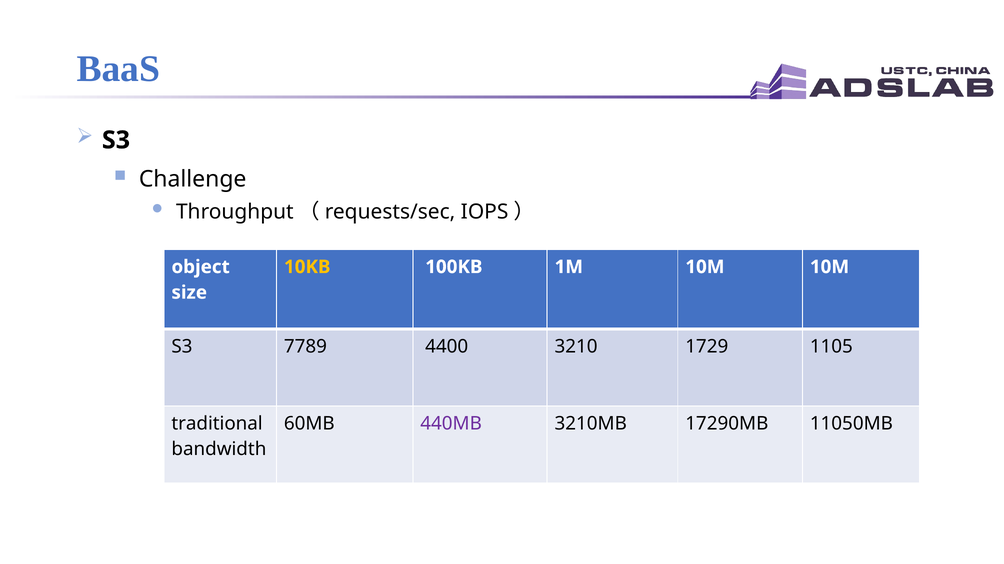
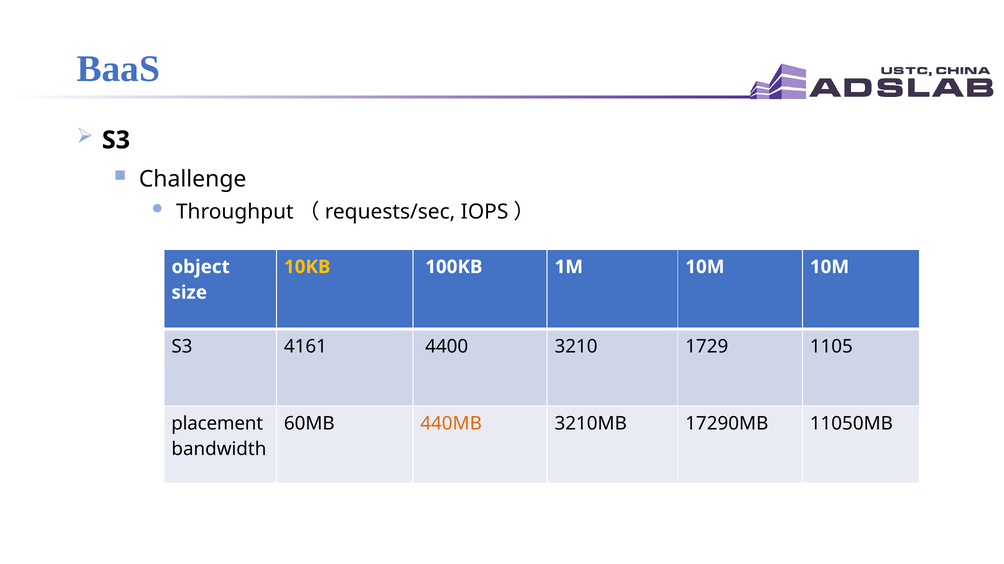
7789: 7789 -> 4161
traditional: traditional -> placement
440MB colour: purple -> orange
